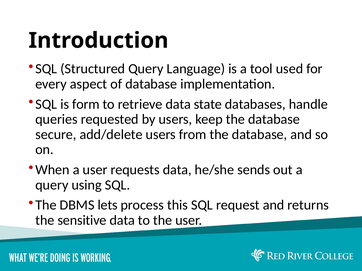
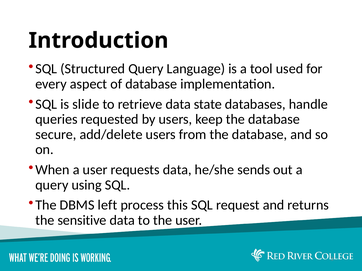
form: form -> slide
lets: lets -> left
